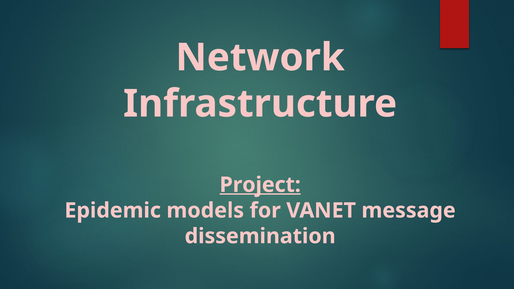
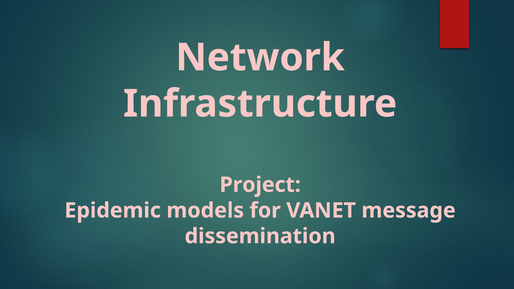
Project underline: present -> none
